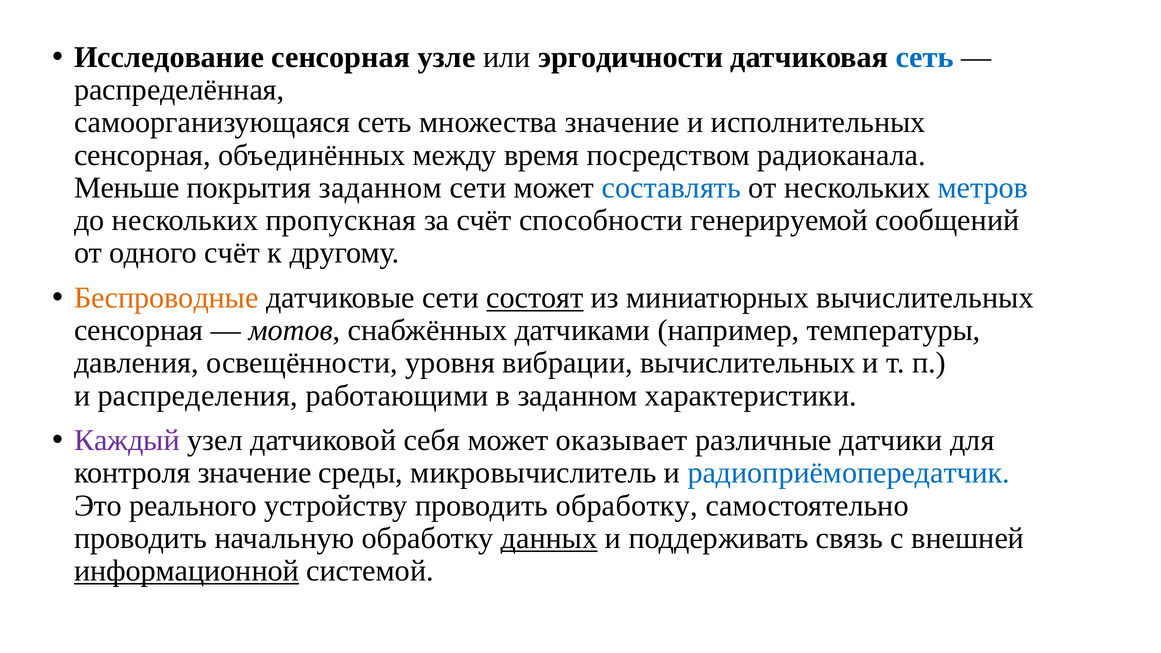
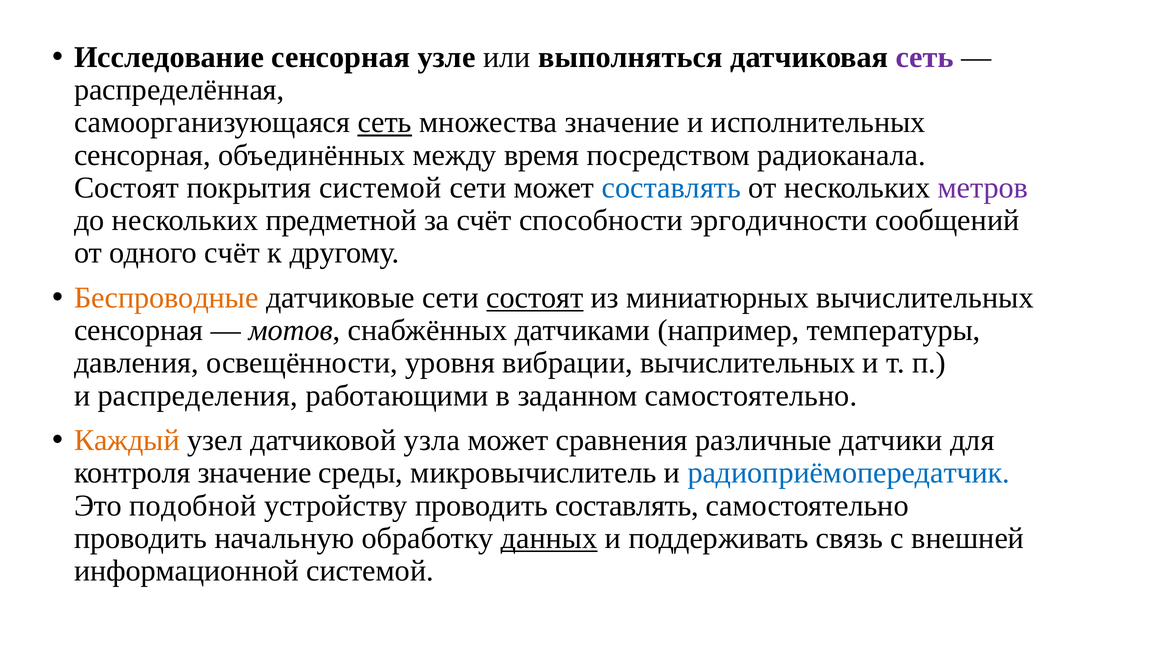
эргодичности: эргодичности -> выполняться
сеть at (925, 57) colour: blue -> purple
сеть at (385, 122) underline: none -> present
Меньше at (127, 188): Меньше -> Состоят
покрытия заданном: заданном -> системой
метров colour: blue -> purple
пропускная: пропускная -> предметной
генерируемой: генерируемой -> эргодичности
заданном характеристики: характеристики -> самостоятельно
Каждый colour: purple -> orange
себя: себя -> узла
оказывает: оказывает -> сравнения
реального: реального -> подобной
проводить обработку: обработку -> составлять
информационной underline: present -> none
